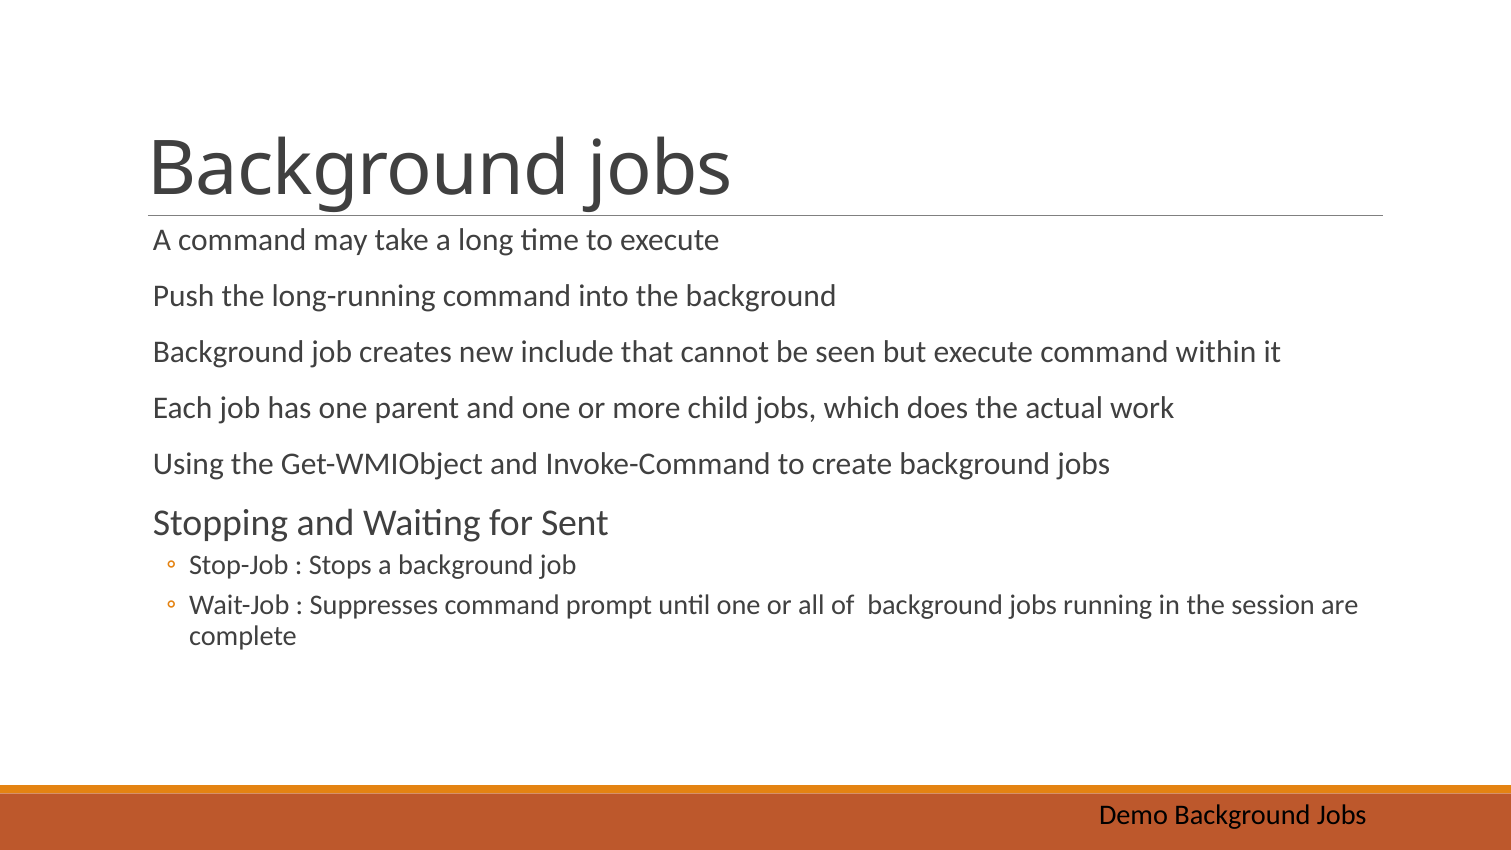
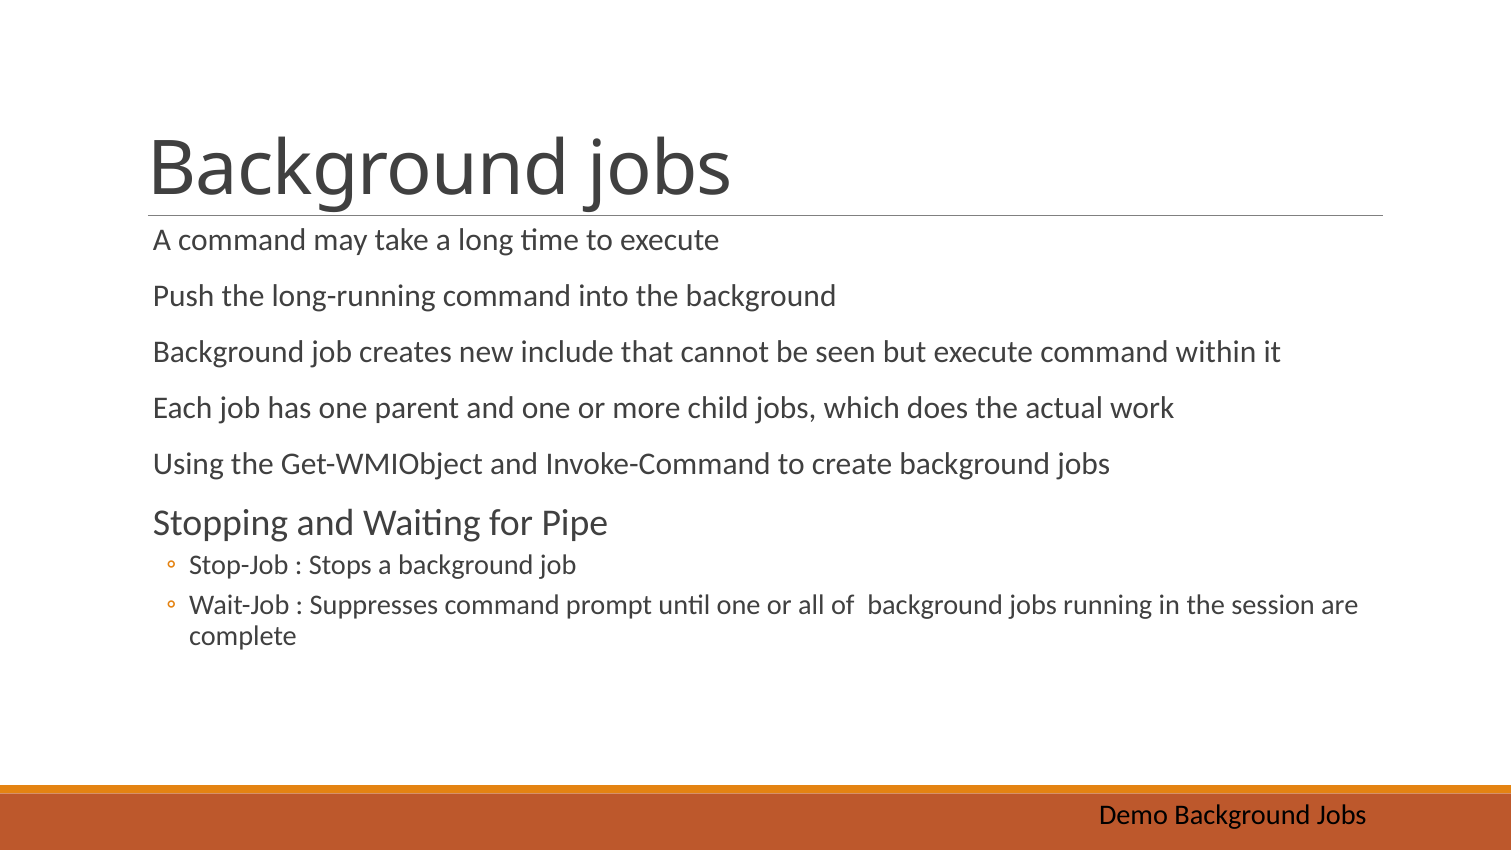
Sent: Sent -> Pipe
